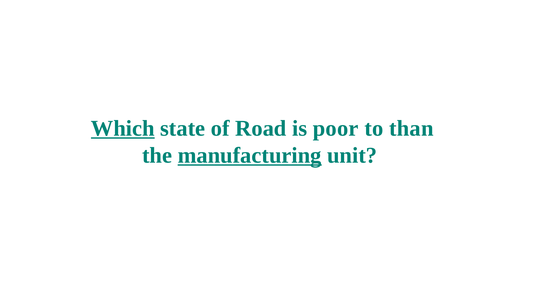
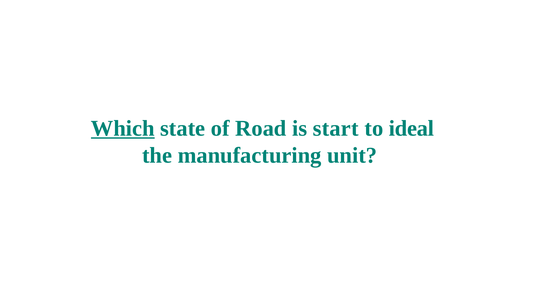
poor: poor -> start
than: than -> ideal
manufacturing underline: present -> none
